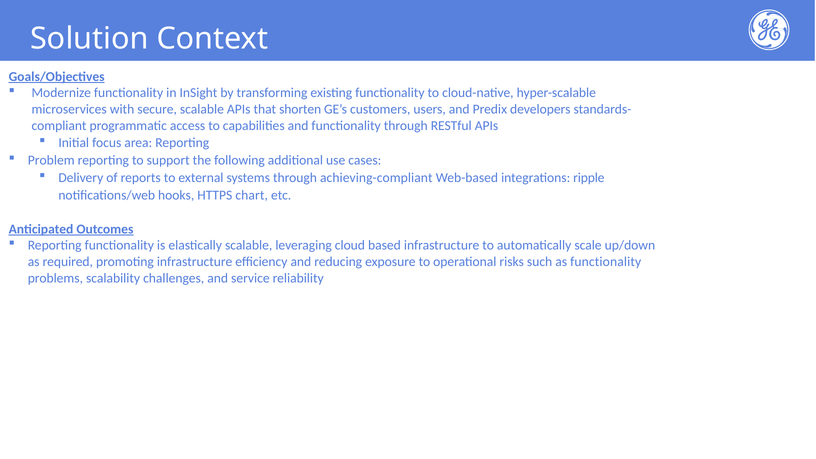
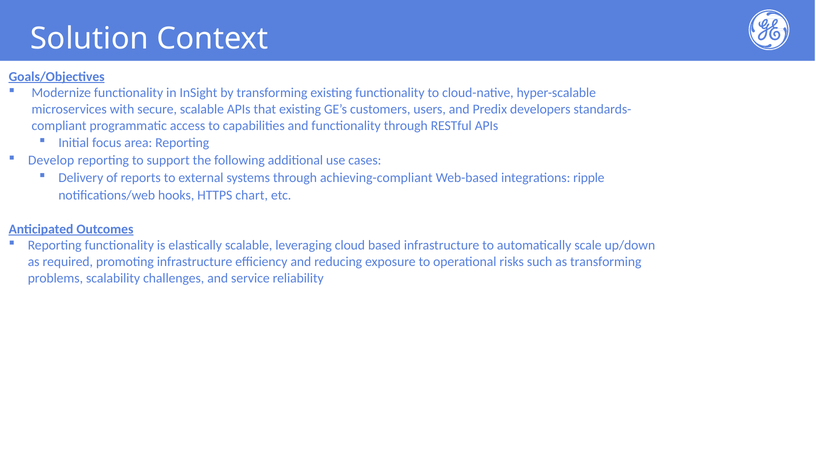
that shorten: shorten -> existing
Problem: Problem -> Develop
as functionality: functionality -> transforming
